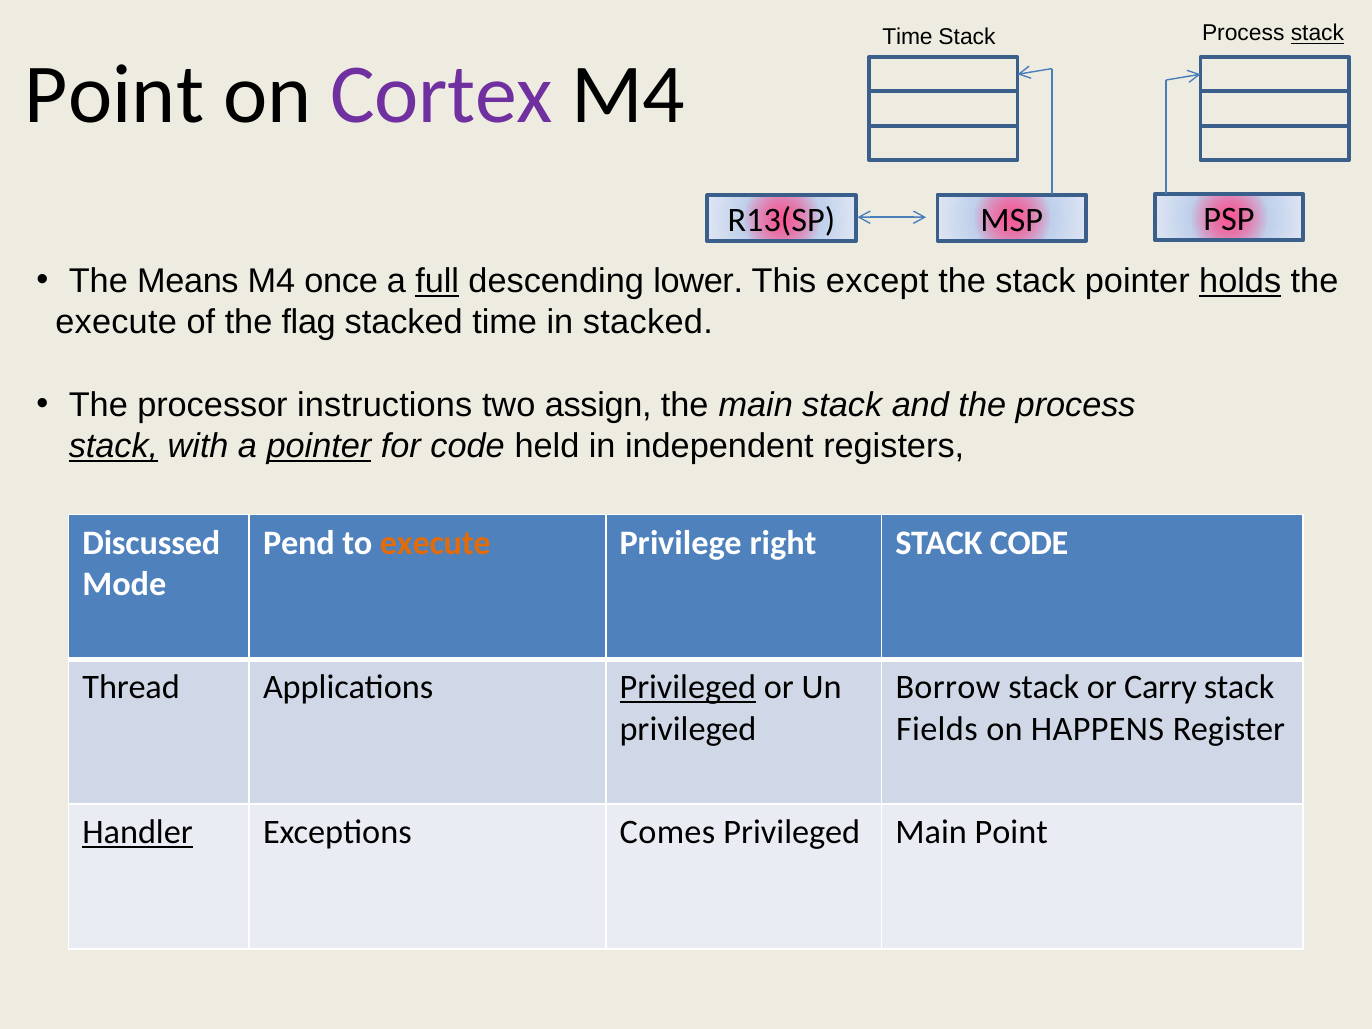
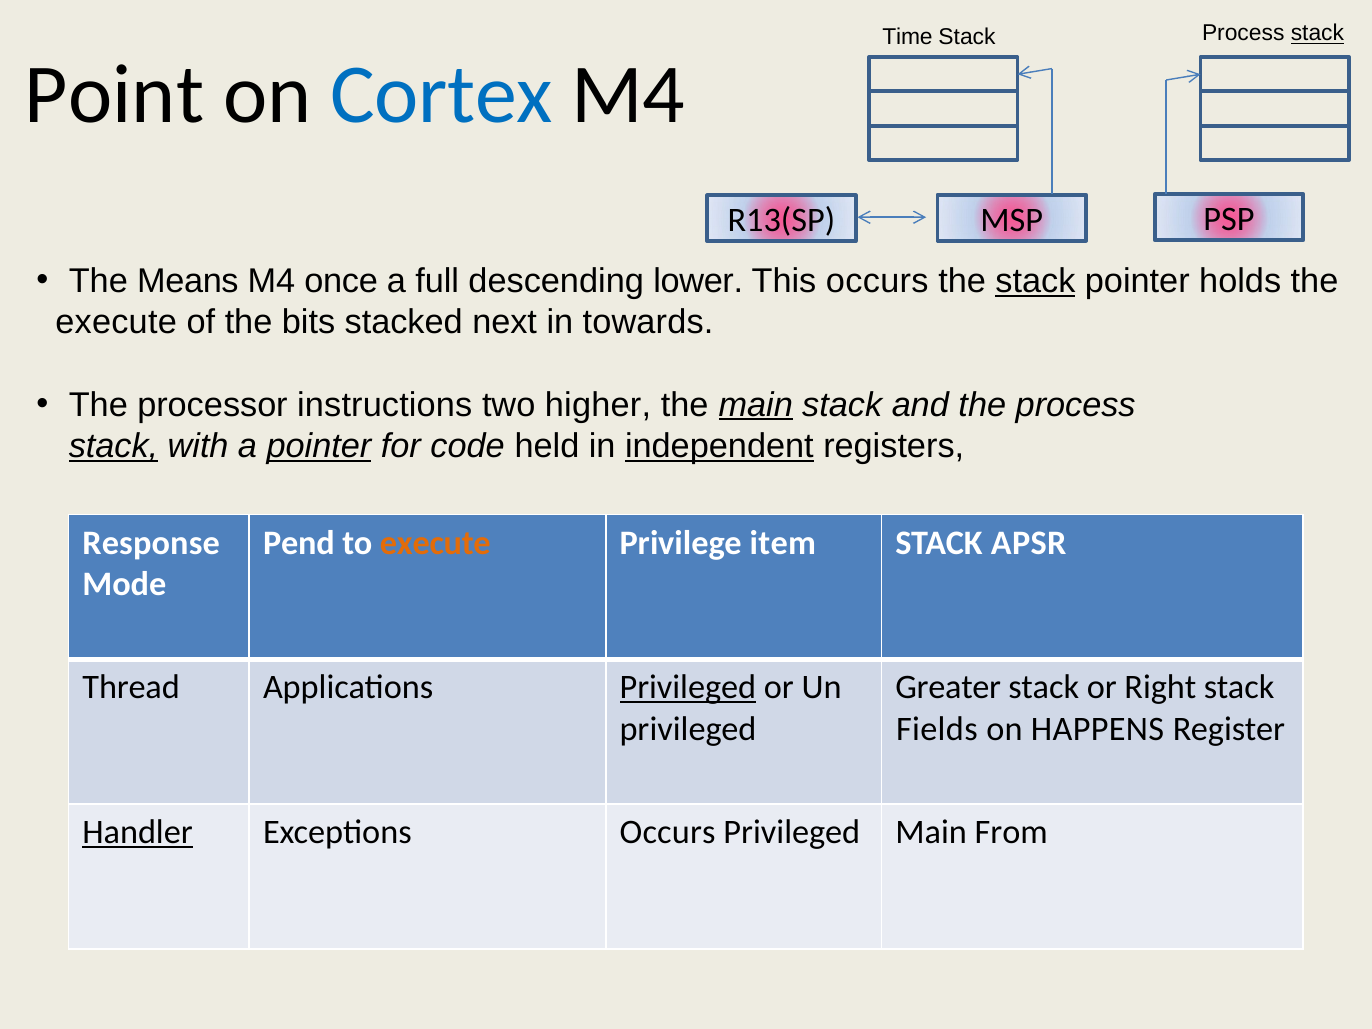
Cortex colour: purple -> blue
full underline: present -> none
This except: except -> occurs
stack at (1035, 281) underline: none -> present
holds underline: present -> none
flag: flag -> bits
stacked time: time -> next
in stacked: stacked -> towards
assign: assign -> higher
main at (756, 405) underline: none -> present
independent underline: none -> present
Discussed: Discussed -> Response
right: right -> item
STACK CODE: CODE -> APSR
Borrow: Borrow -> Greater
Carry: Carry -> Right
Exceptions Comes: Comes -> Occurs
Main Point: Point -> From
